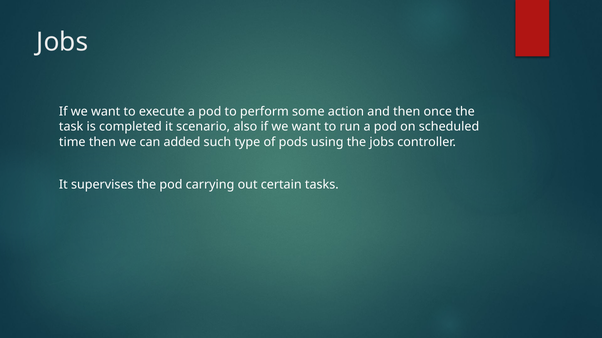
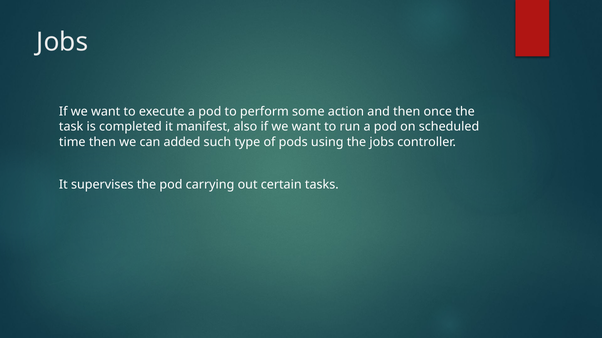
scenario: scenario -> manifest
